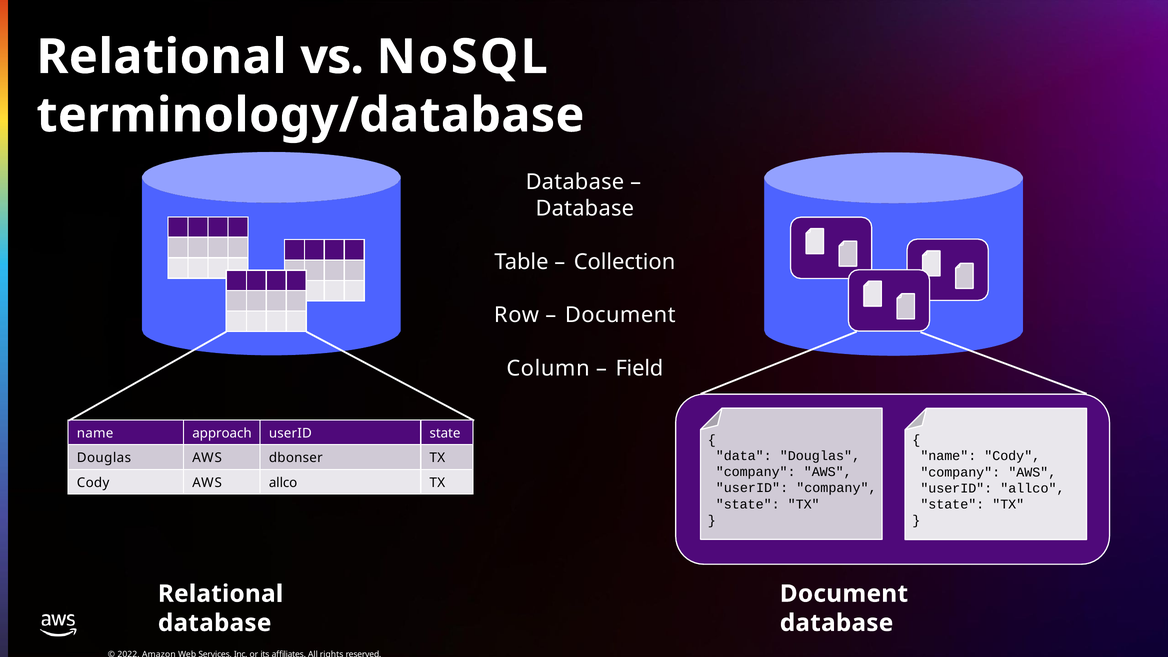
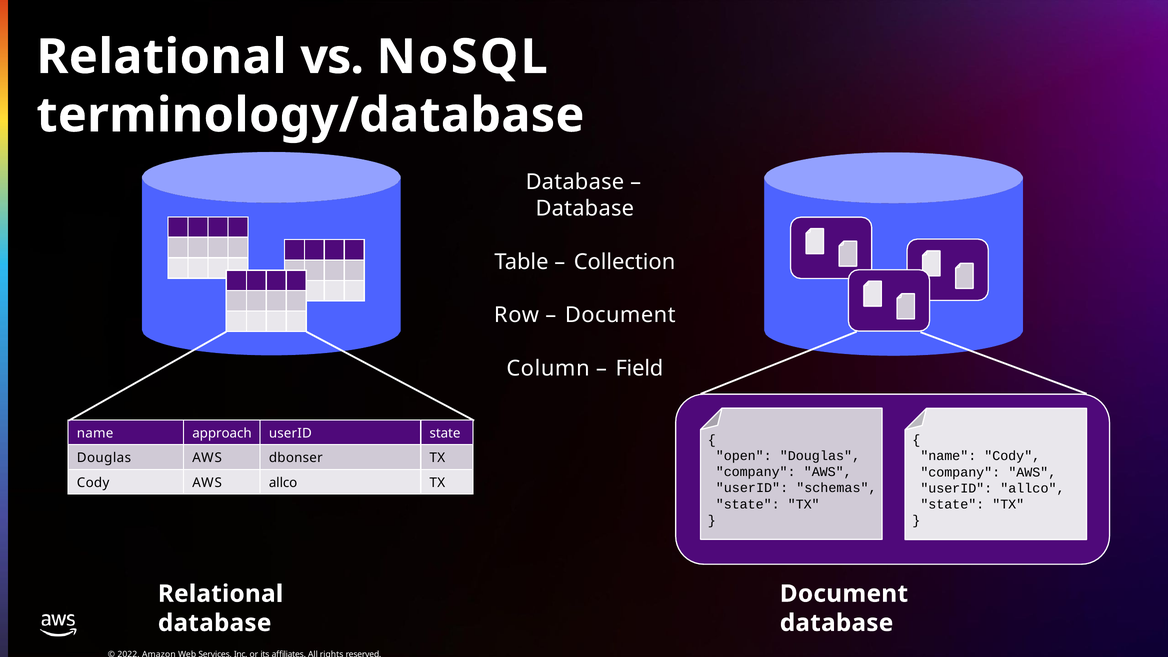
data: data -> open
userID company: company -> schemas
